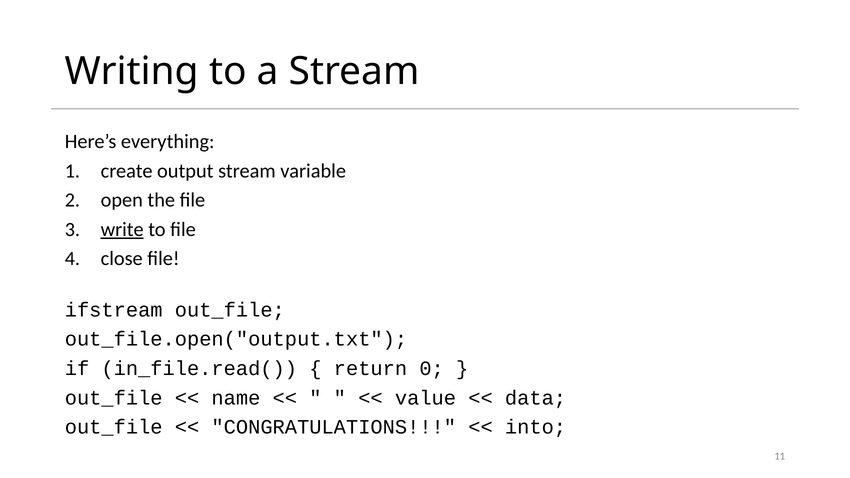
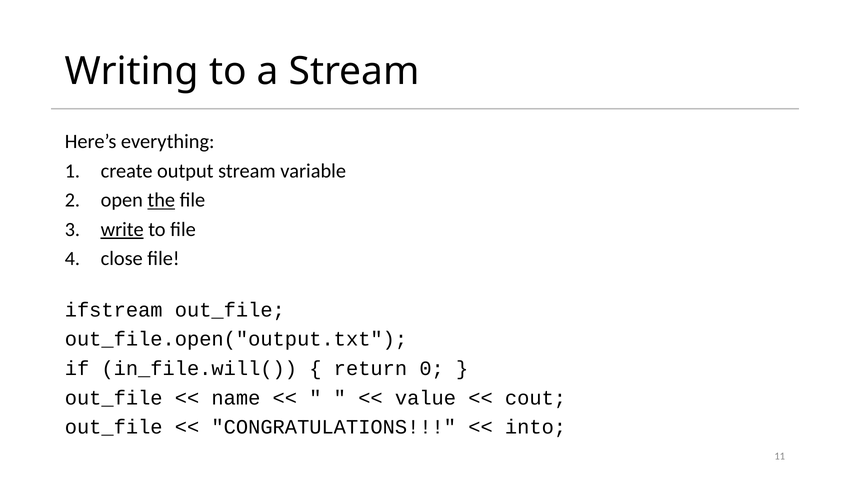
the underline: none -> present
in_file.read(: in_file.read( -> in_file.will(
data: data -> cout
